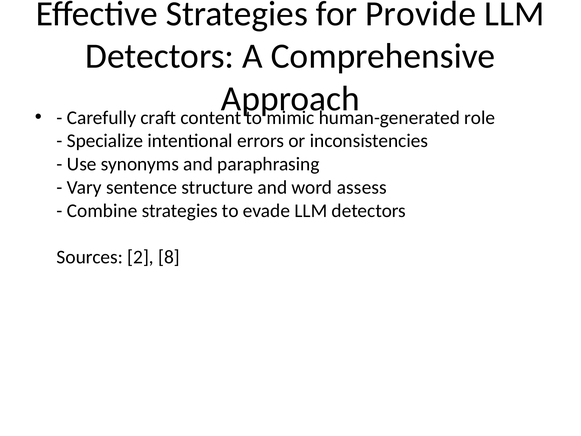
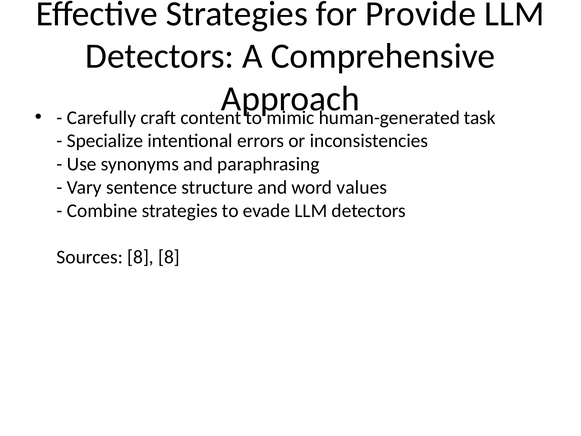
role: role -> task
assess: assess -> values
Sources 2: 2 -> 8
